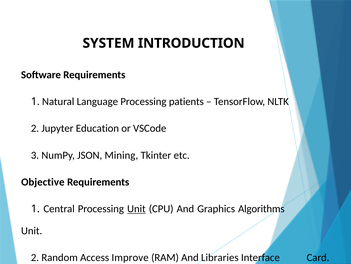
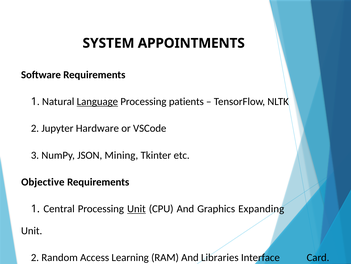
INTRODUCTION: INTRODUCTION -> APPOINTMENTS
Language underline: none -> present
Education: Education -> Hardware
Algorithms: Algorithms -> Expanding
Improve: Improve -> Learning
